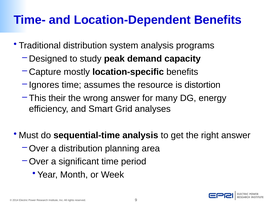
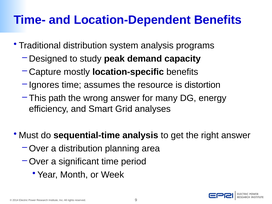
their: their -> path
